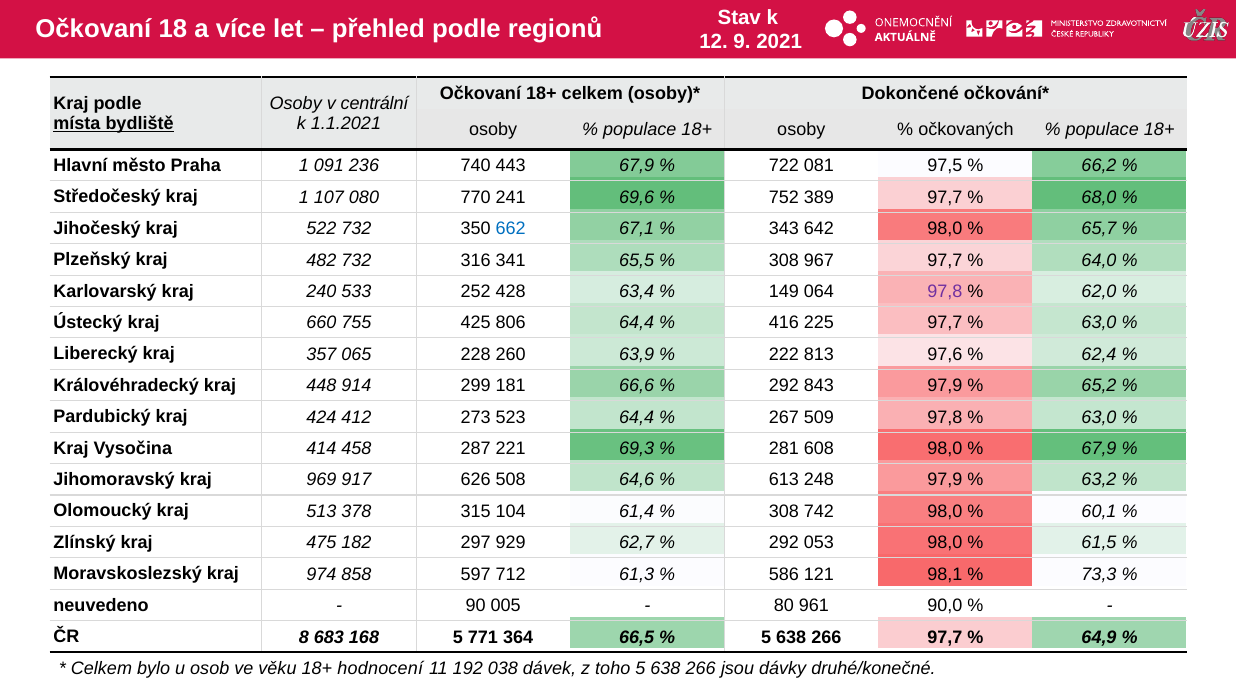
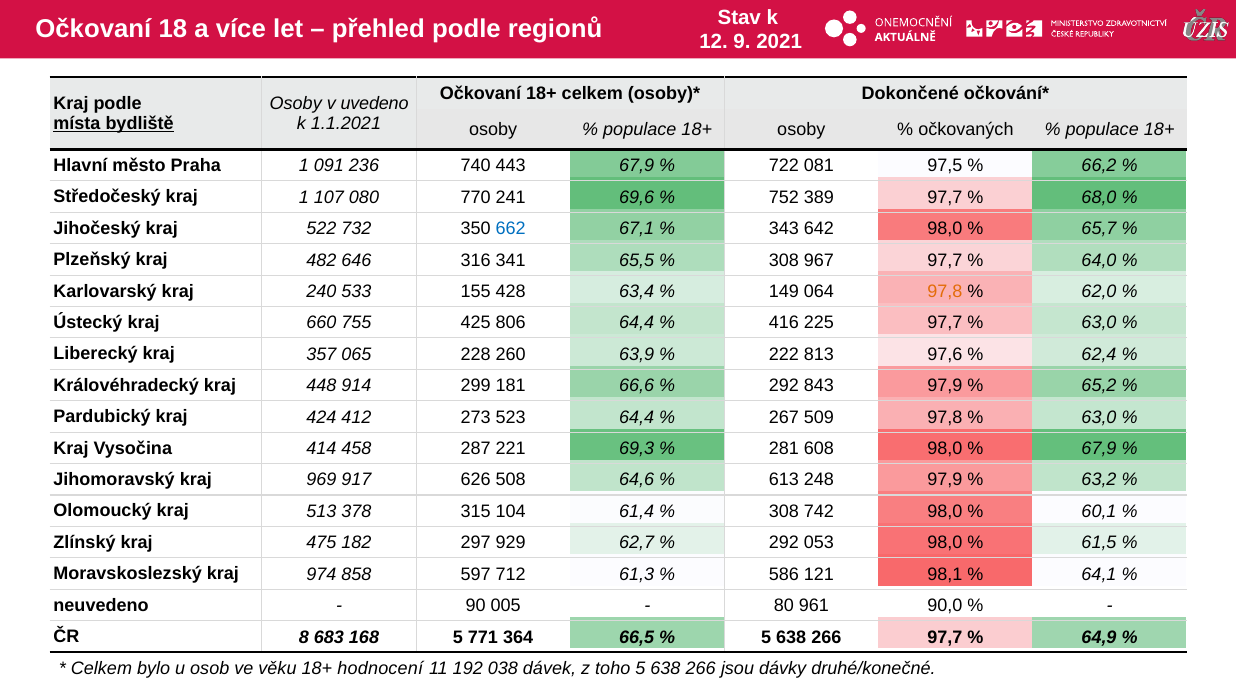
centrální: centrální -> uvedeno
482 732: 732 -> 646
252: 252 -> 155
97,8 at (945, 292) colour: purple -> orange
73,3: 73,3 -> 64,1
